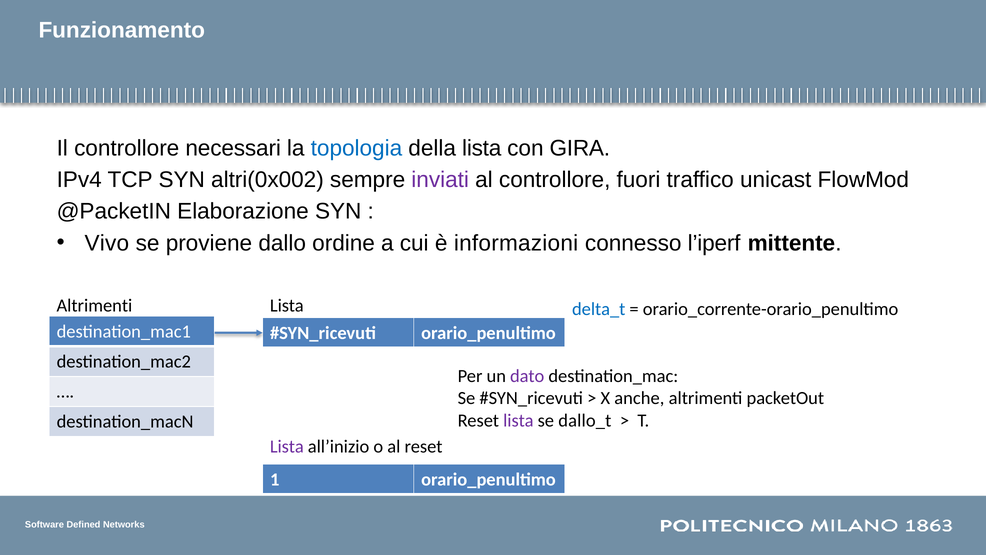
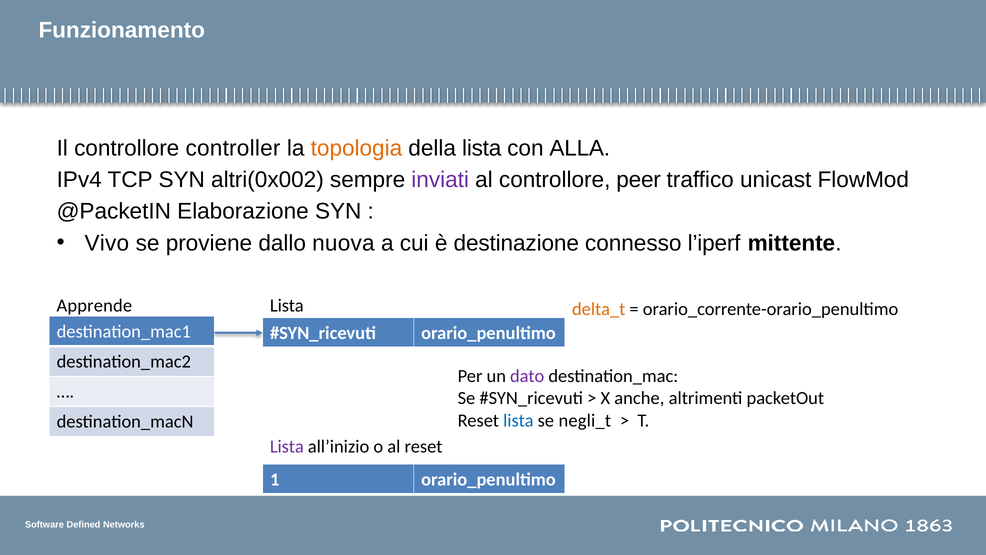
necessari: necessari -> controller
topologia colour: blue -> orange
GIRA: GIRA -> ALLA
fuori: fuori -> peer
ordine: ordine -> nuova
informazioni: informazioni -> destinazione
Altrimenti at (94, 305): Altrimenti -> Apprende
delta_t colour: blue -> orange
lista at (518, 420) colour: purple -> blue
dallo_t: dallo_t -> negli_t
